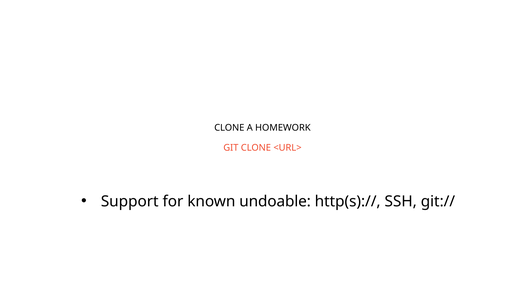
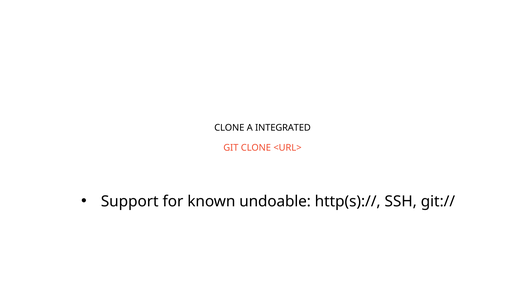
HOMEWORK: HOMEWORK -> INTEGRATED
